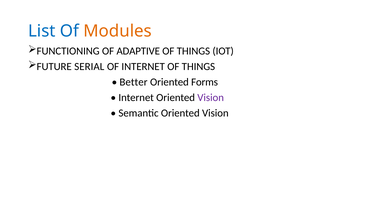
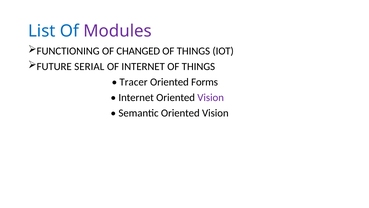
Modules colour: orange -> purple
ADAPTIVE: ADAPTIVE -> CHANGED
Better: Better -> Tracer
